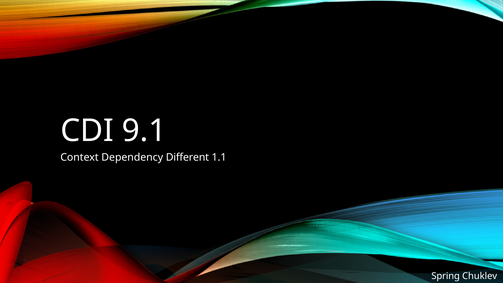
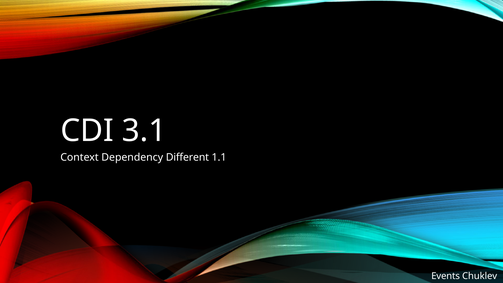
9.1: 9.1 -> 3.1
Spring: Spring -> Events
